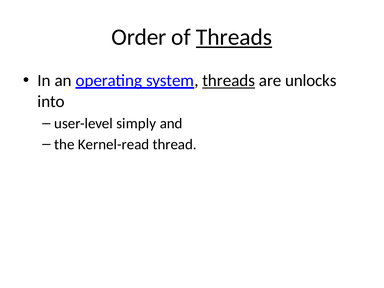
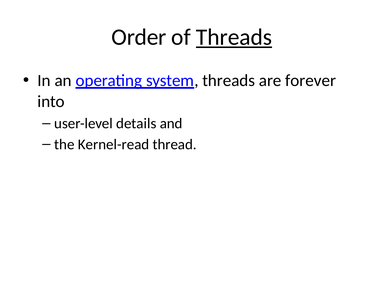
threads at (229, 81) underline: present -> none
unlocks: unlocks -> forever
simply: simply -> details
